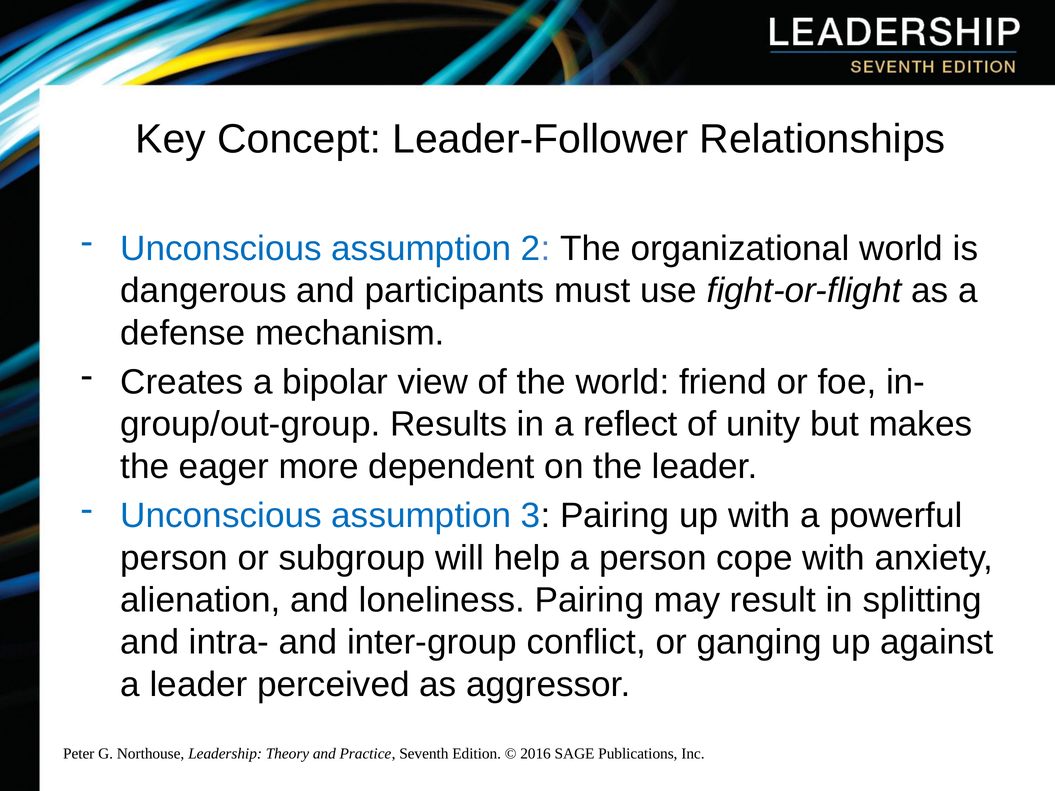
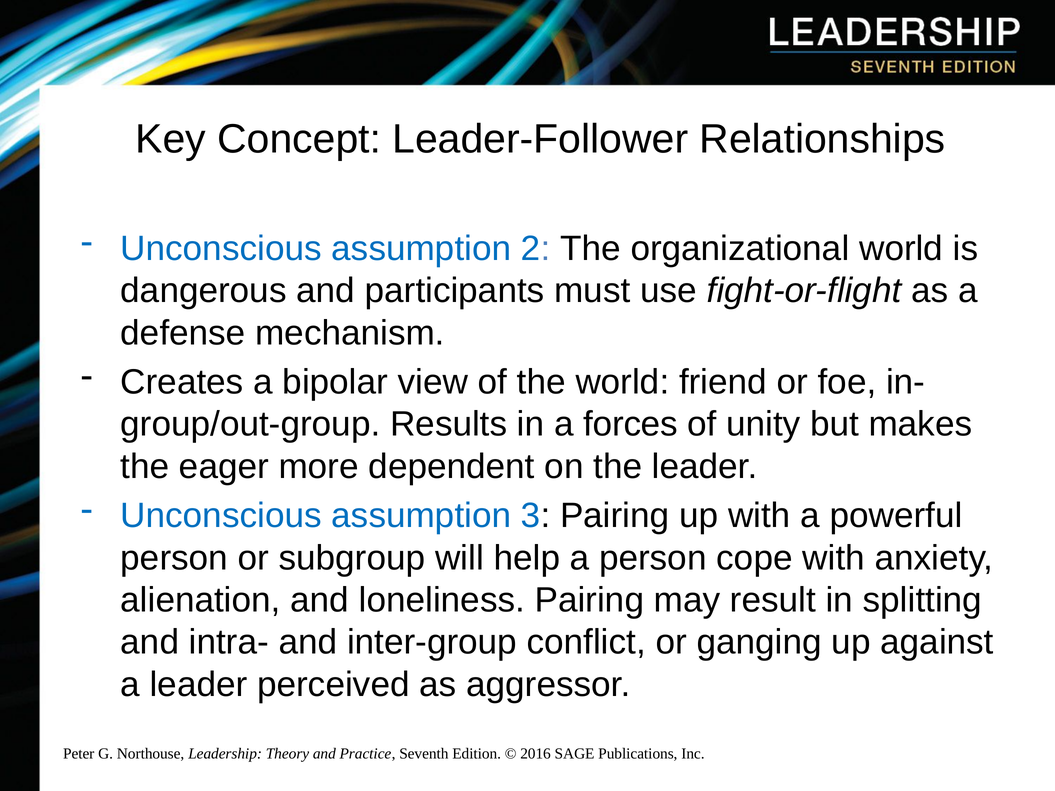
reflect: reflect -> forces
